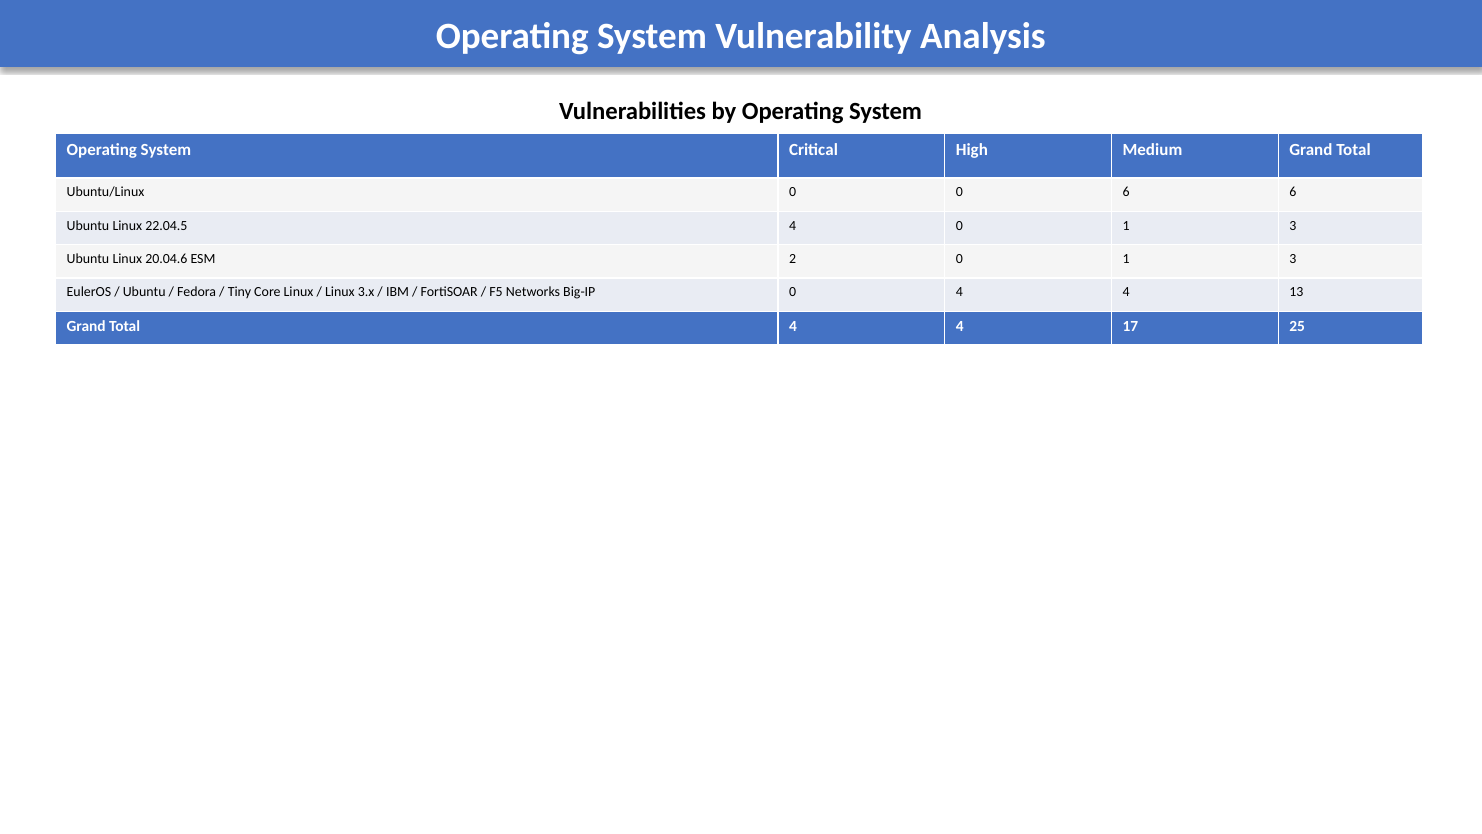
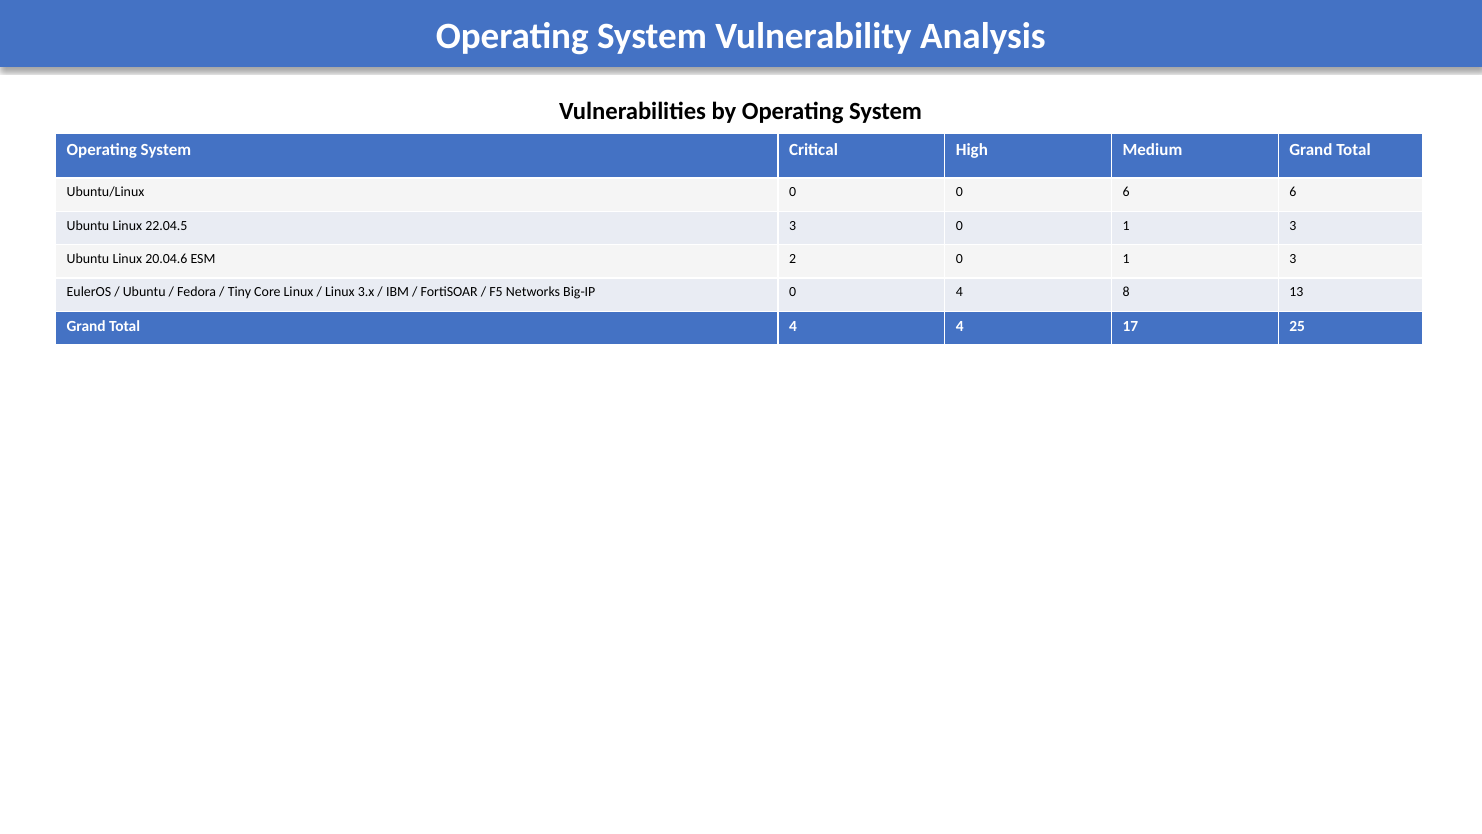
22.04.5 4: 4 -> 3
0 4 4: 4 -> 8
